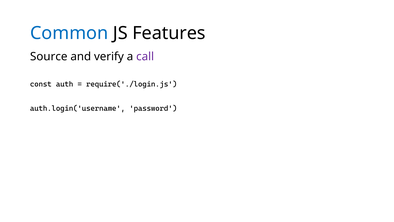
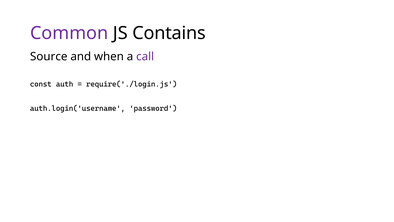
Common colour: blue -> purple
Features: Features -> Contains
verify: verify -> when
